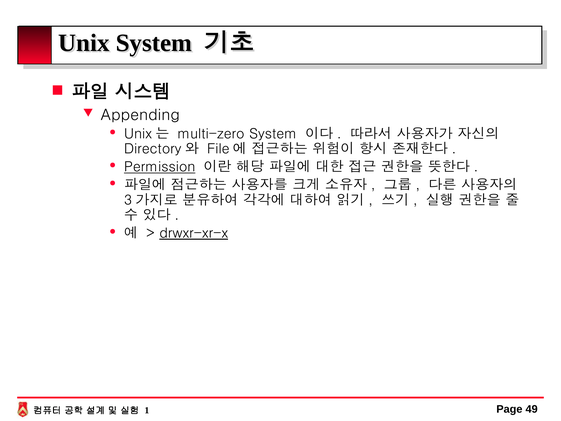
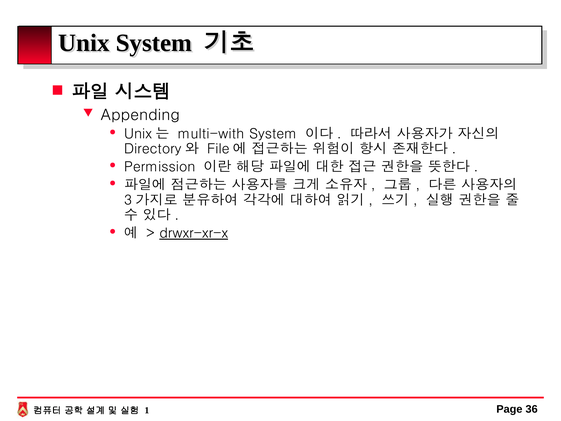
multi-zero: multi-zero -> multi-with
Permission underline: present -> none
49: 49 -> 36
